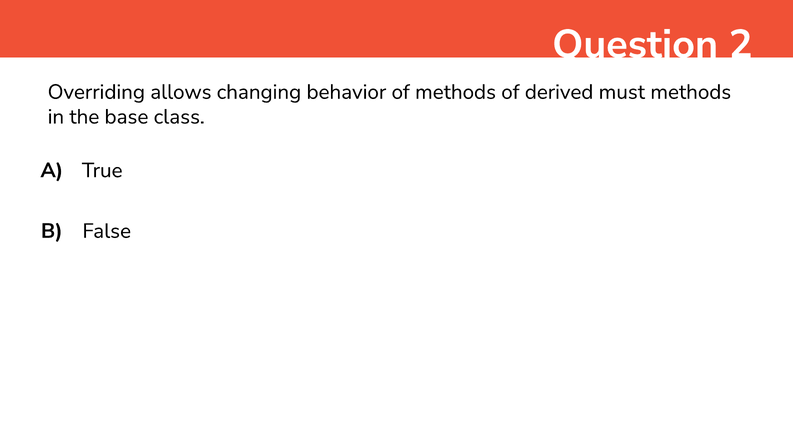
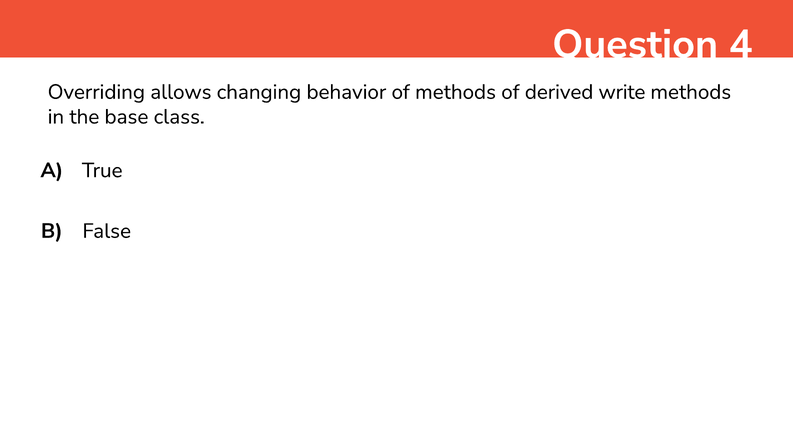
2: 2 -> 4
must: must -> write
